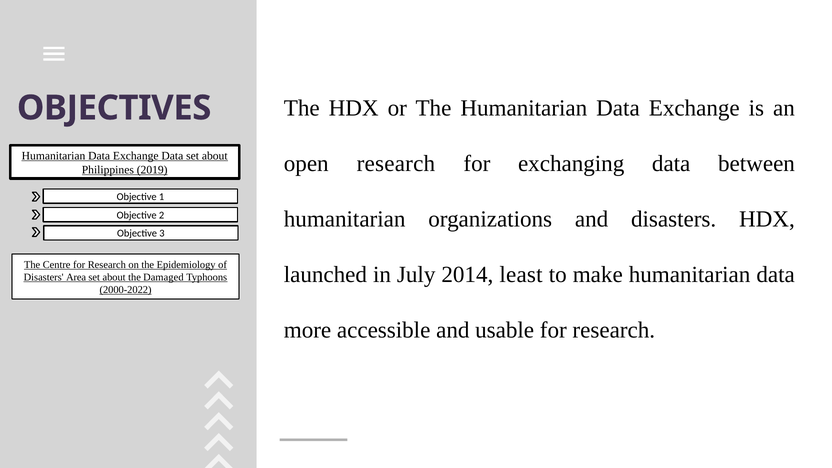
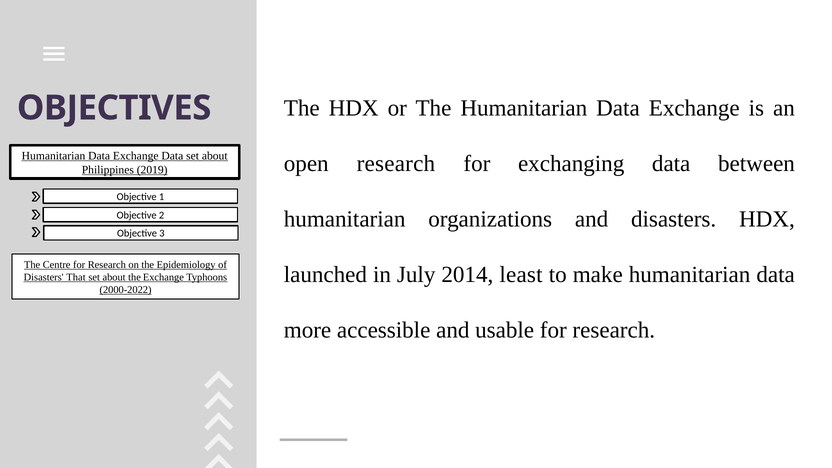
Area: Area -> That
the Damaged: Damaged -> Exchange
